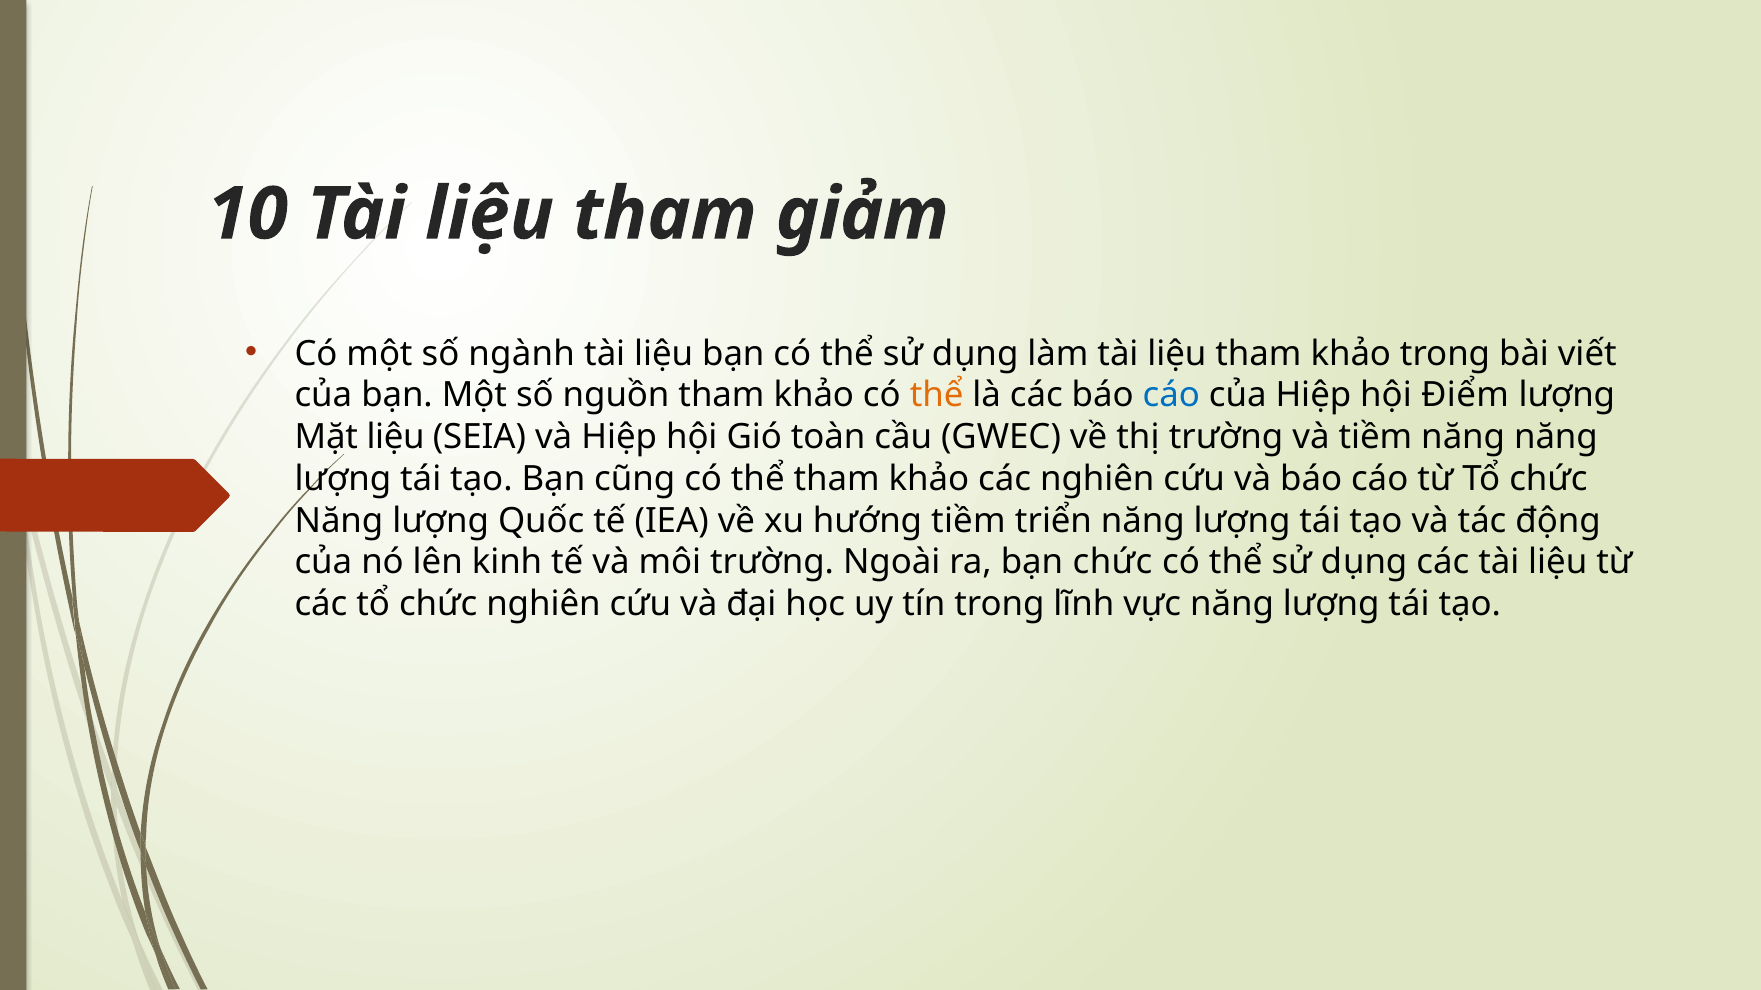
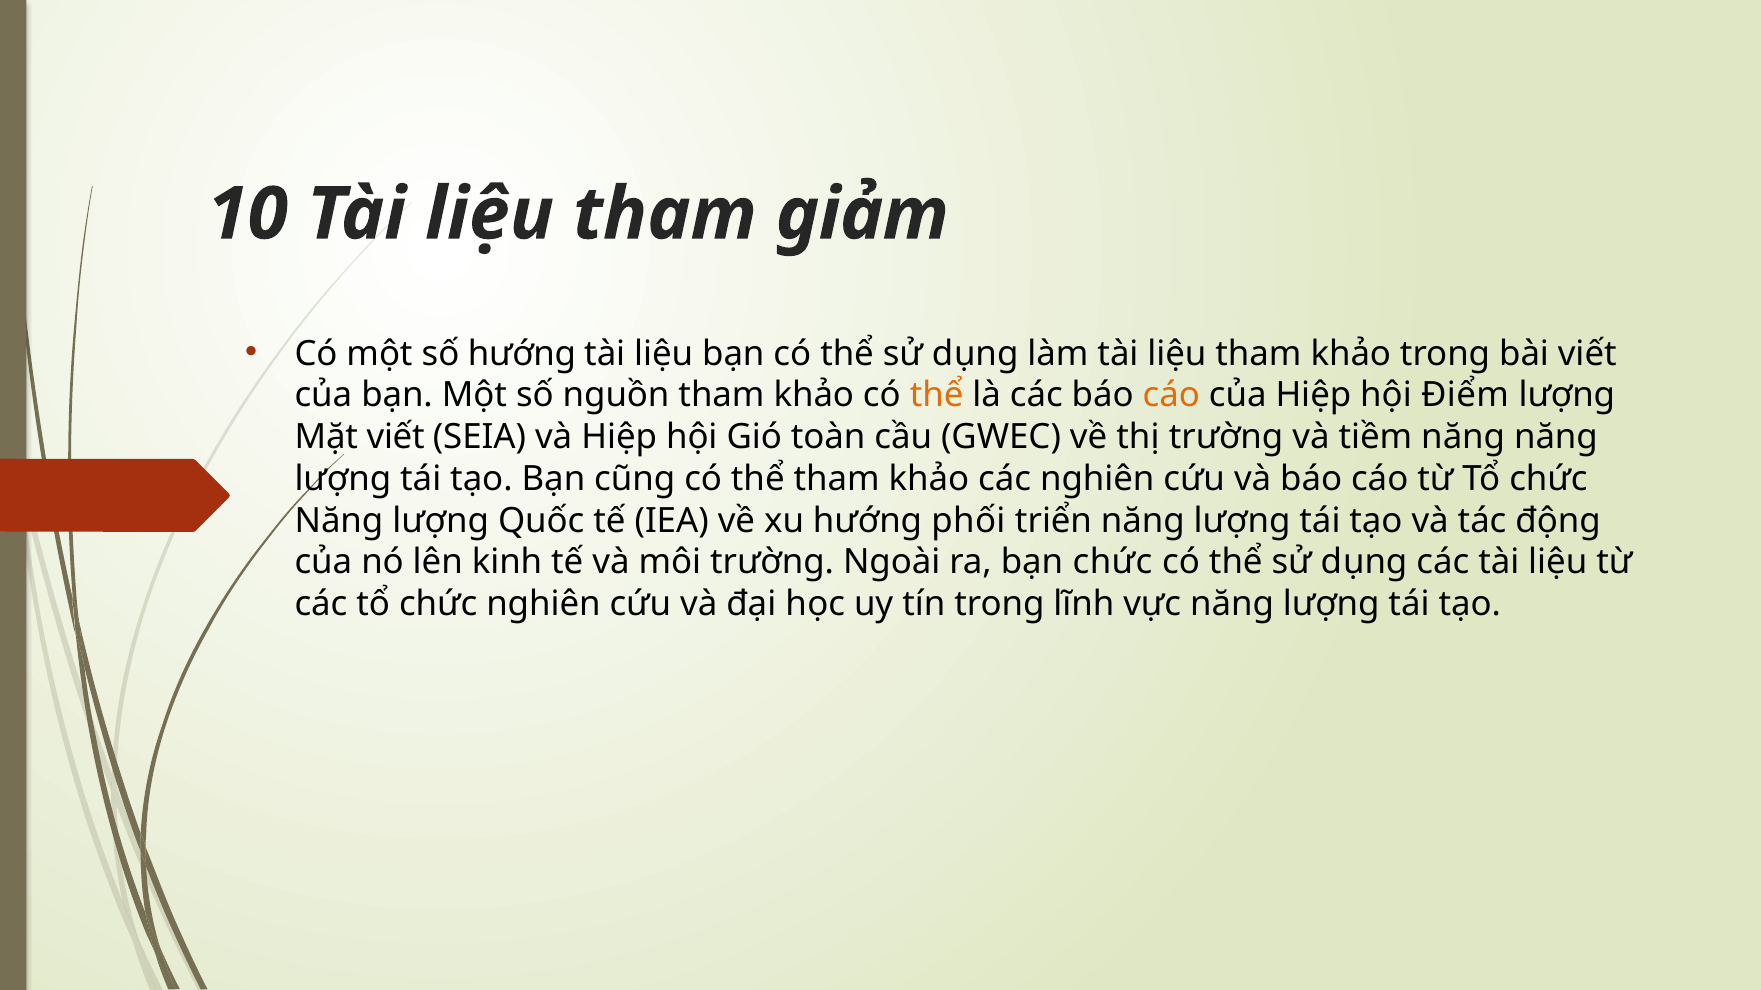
số ngành: ngành -> hướng
cáo at (1171, 396) colour: blue -> orange
Mặt liệu: liệu -> viết
hướng tiềm: tiềm -> phối
